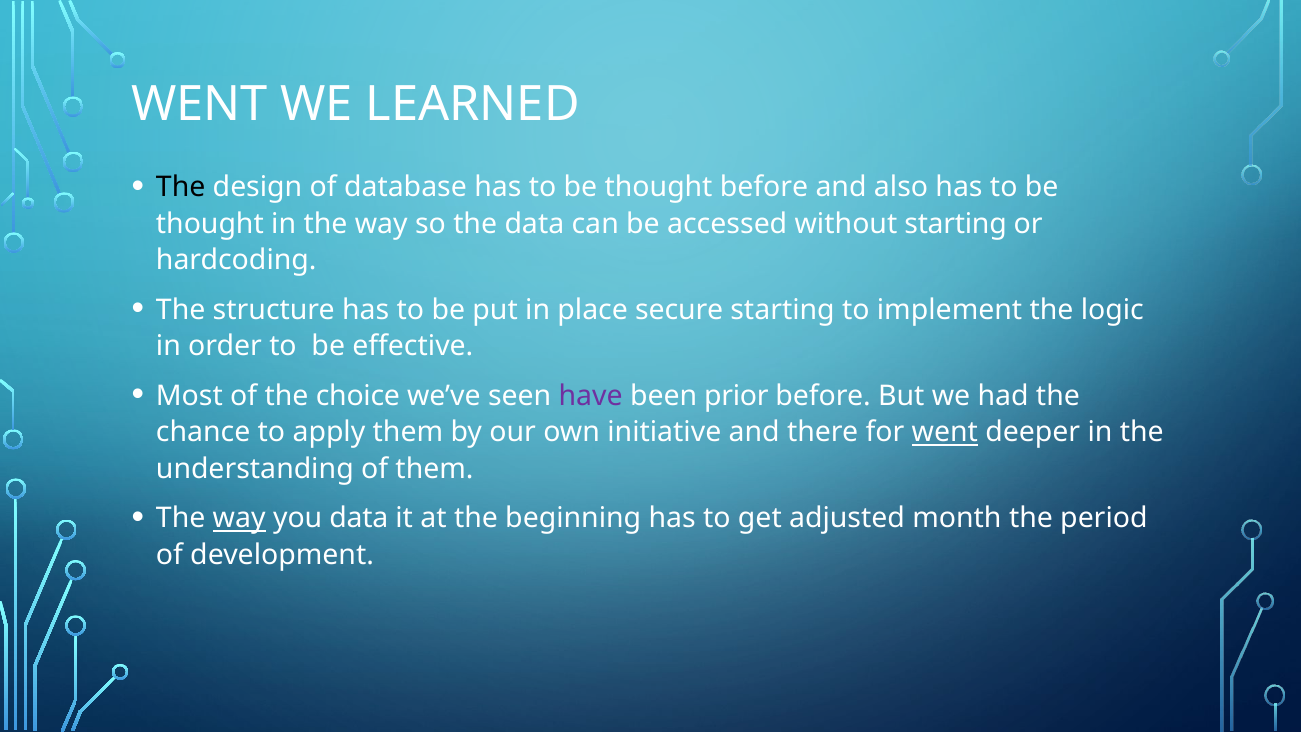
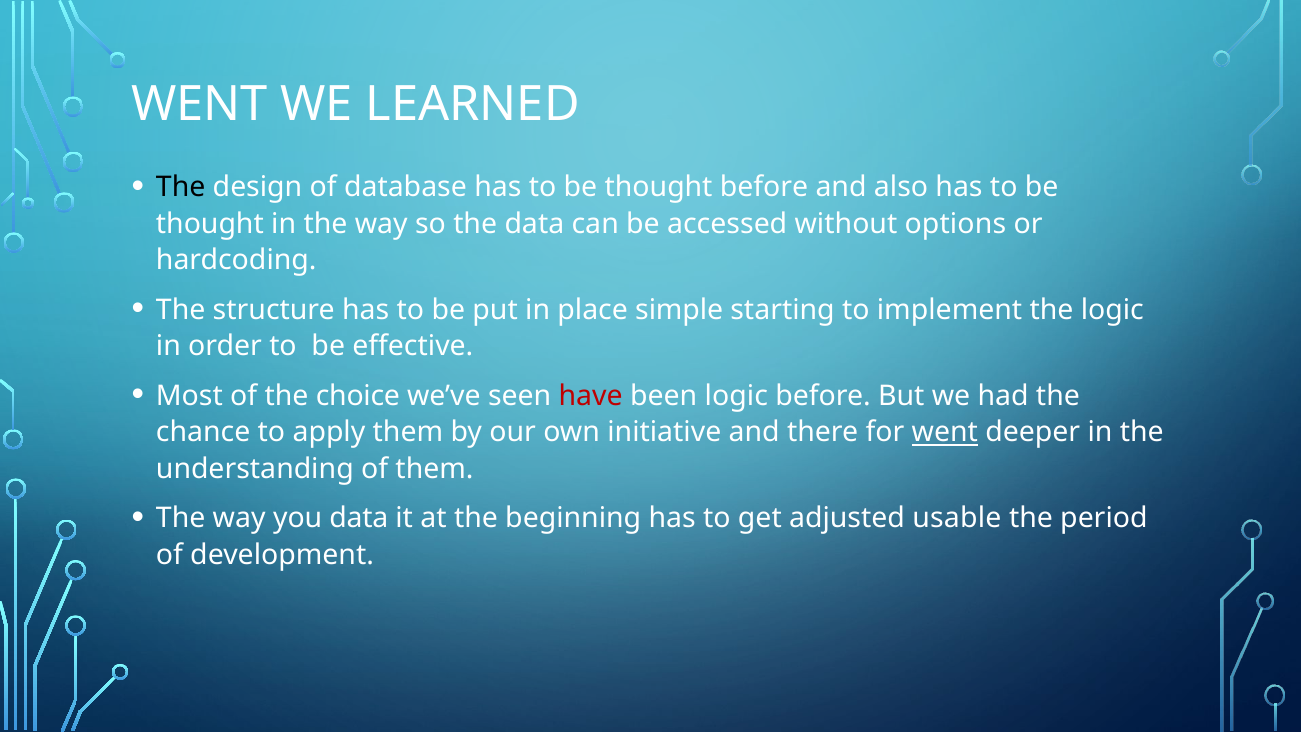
without starting: starting -> options
secure: secure -> simple
have colour: purple -> red
been prior: prior -> logic
way at (239, 518) underline: present -> none
month: month -> usable
